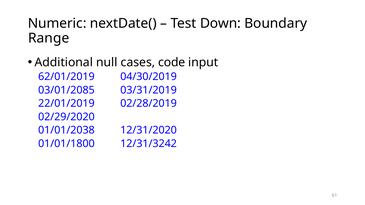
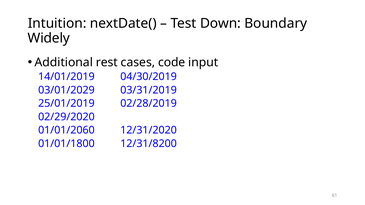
Numeric: Numeric -> Intuition
Range: Range -> Widely
null: null -> rest
62/01/2019: 62/01/2019 -> 14/01/2019
03/01/2085: 03/01/2085 -> 03/01/2029
22/01/2019: 22/01/2019 -> 25/01/2019
01/01/2038: 01/01/2038 -> 01/01/2060
12/31/3242: 12/31/3242 -> 12/31/8200
